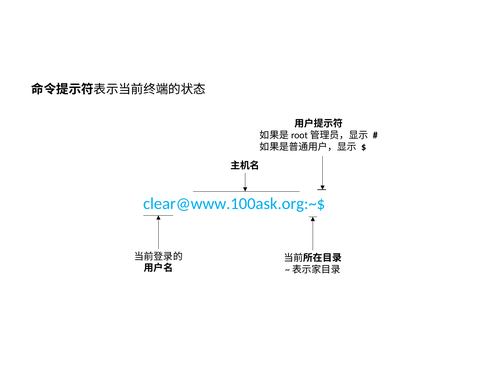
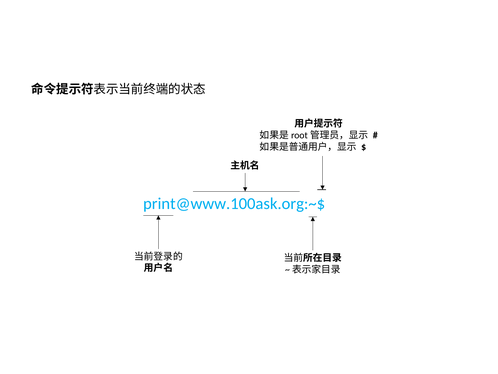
clear@www.100ask.org:~$: clear@www.100ask.org:~$ -> print@www.100ask.org:~$
